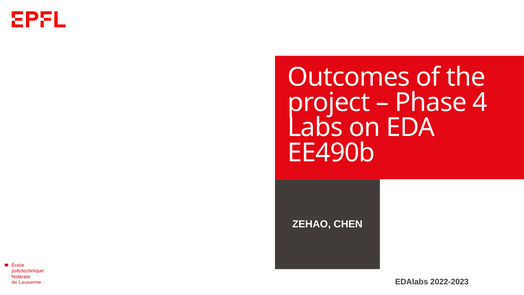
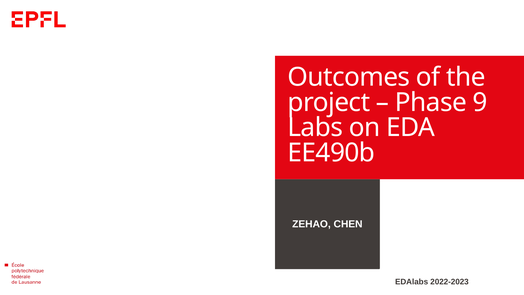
4: 4 -> 9
